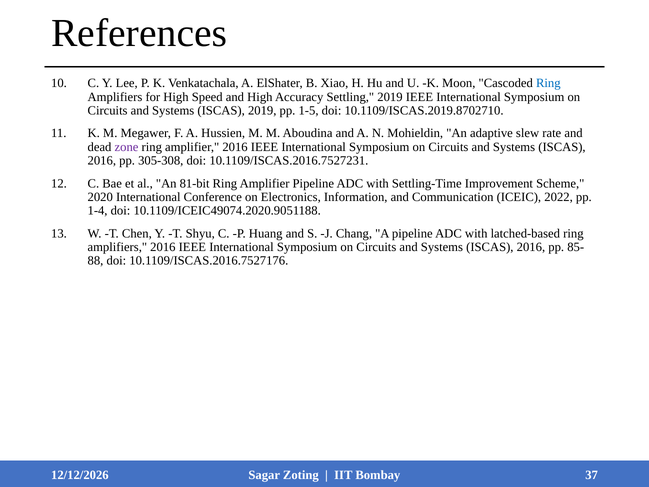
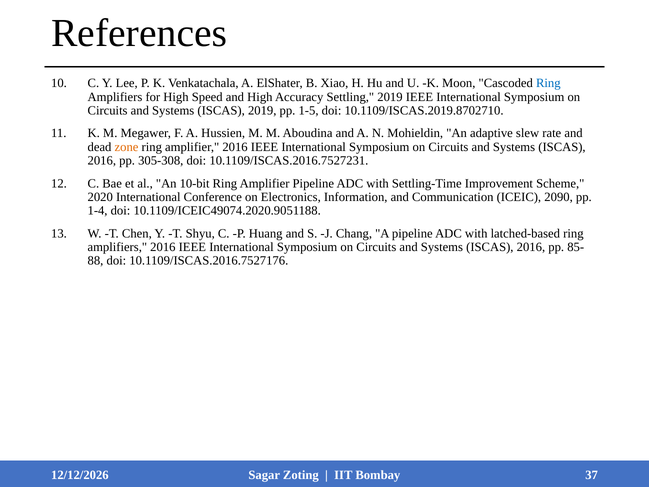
zone colour: purple -> orange
81-bit: 81-bit -> 10-bit
2022: 2022 -> 2090
